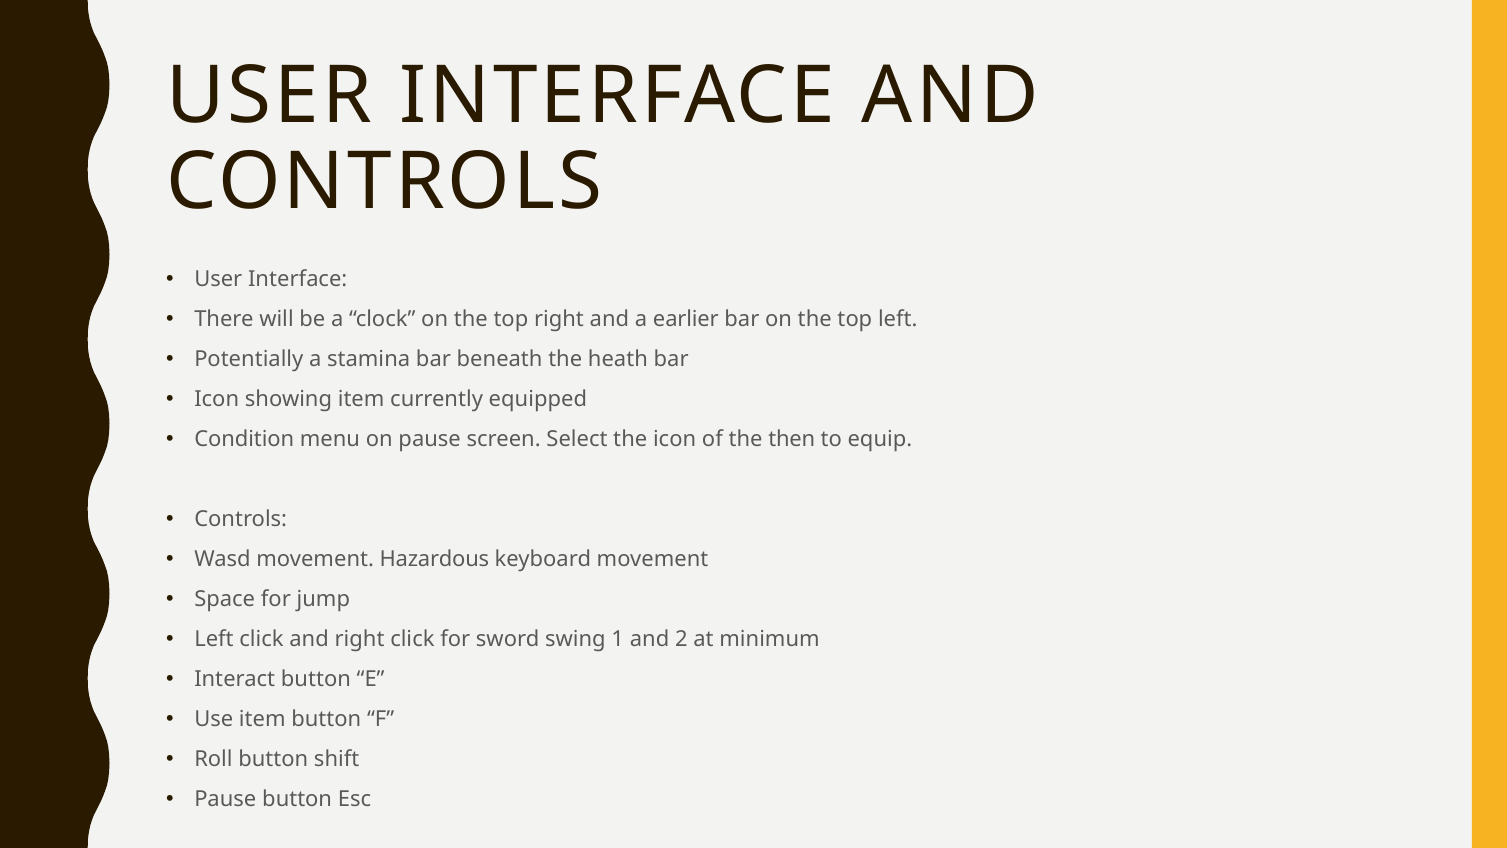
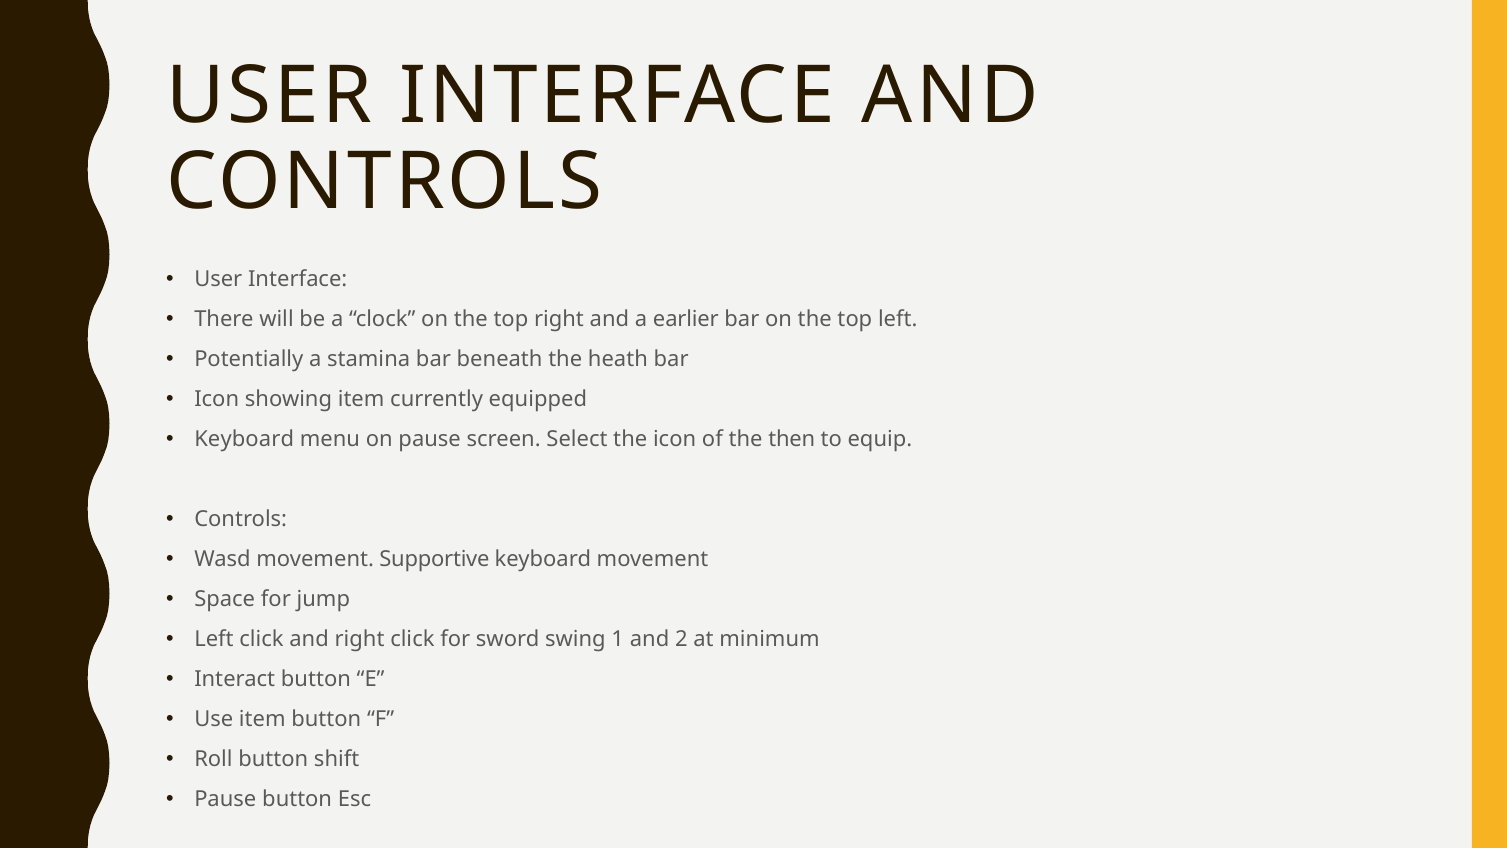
Condition at (244, 439): Condition -> Keyboard
Hazardous: Hazardous -> Supportive
